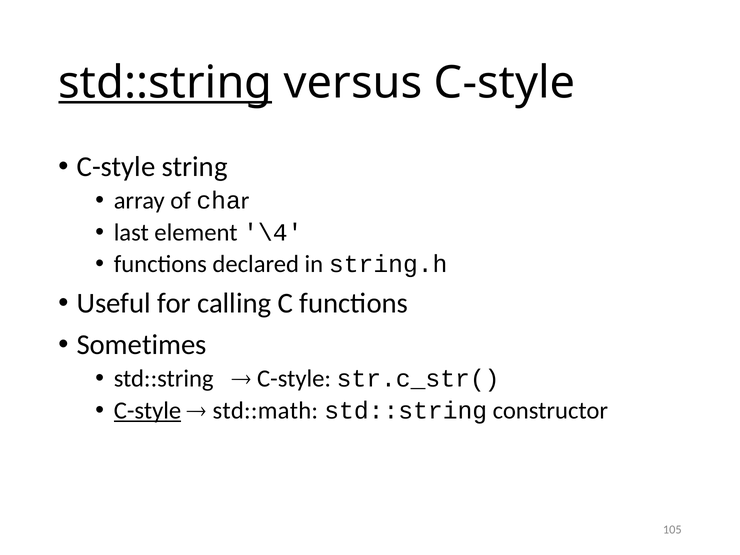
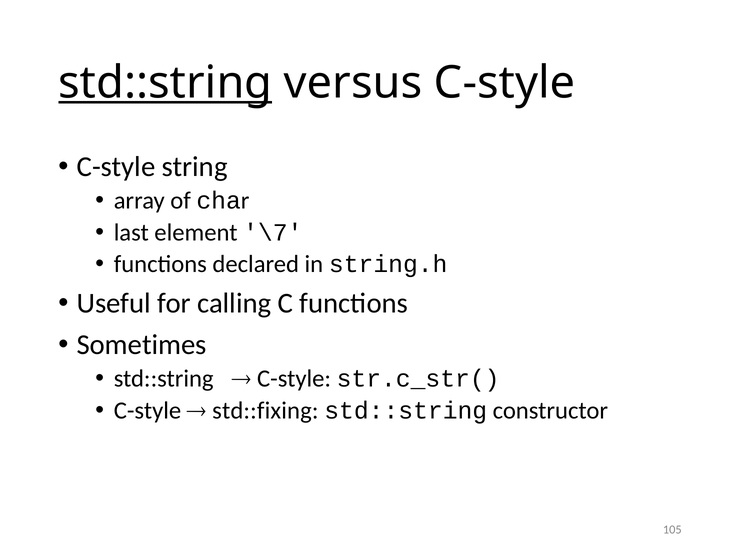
\4: \4 -> \7
C-style at (147, 411) underline: present -> none
std::math: std::math -> std::fixing
